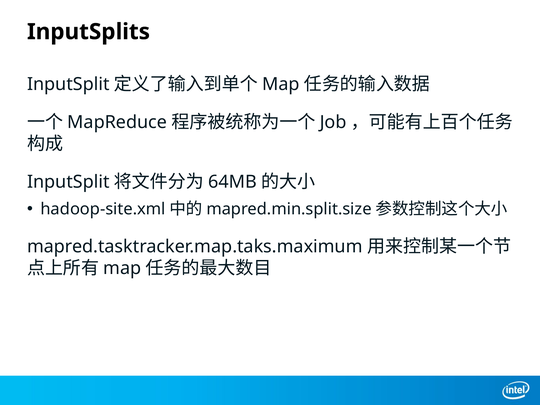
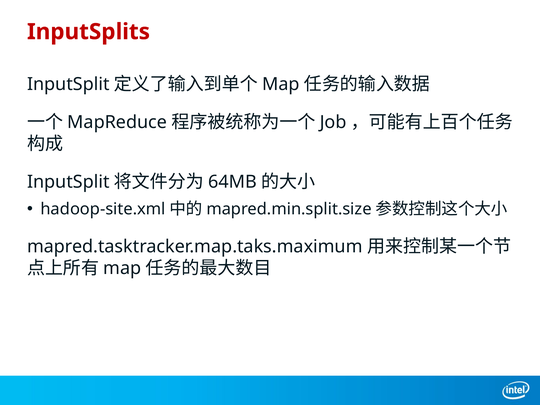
InputSplits colour: black -> red
